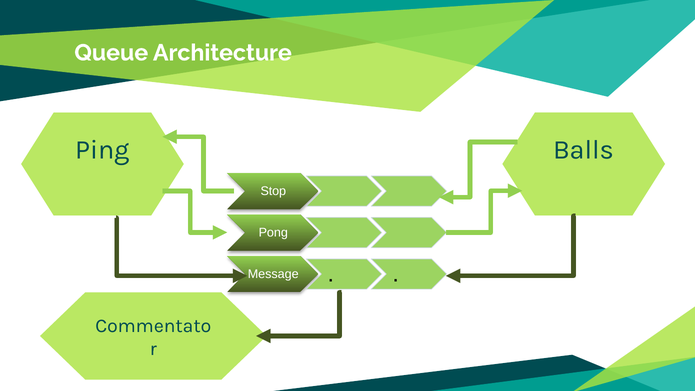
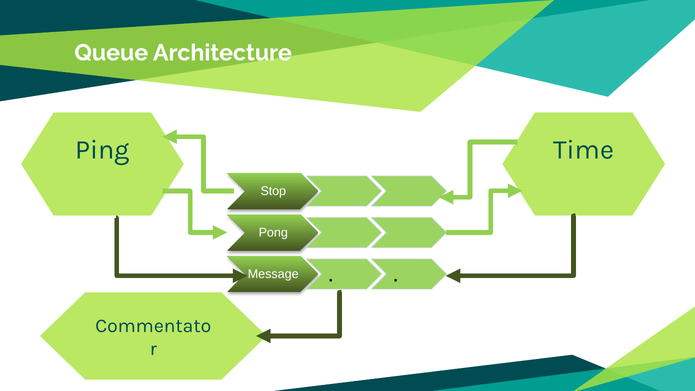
Balls: Balls -> Time
